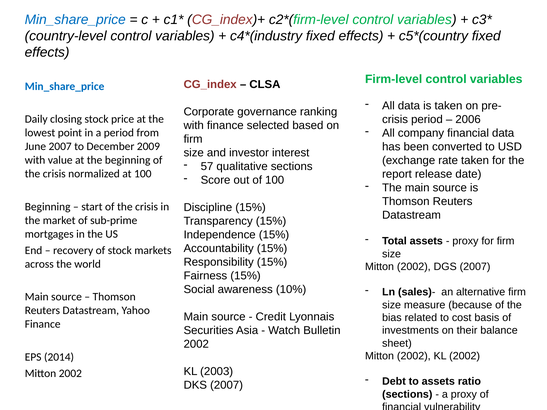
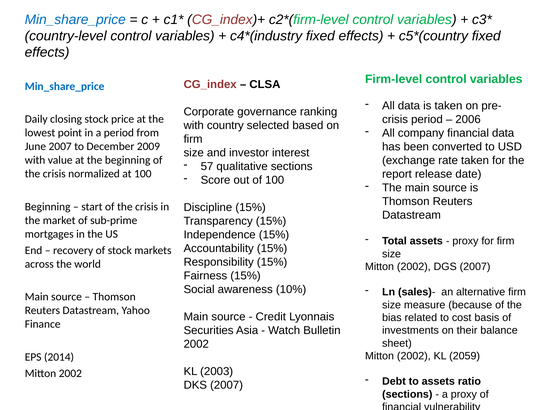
with finance: finance -> country
KL 2002: 2002 -> 2059
